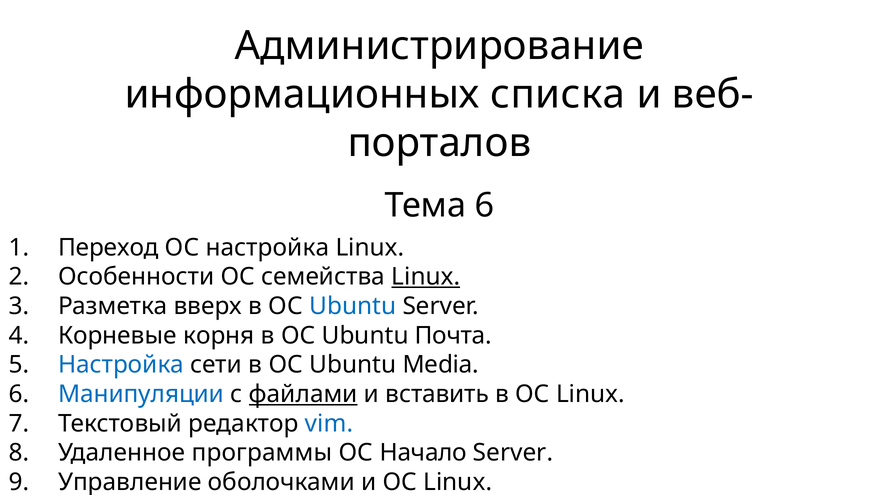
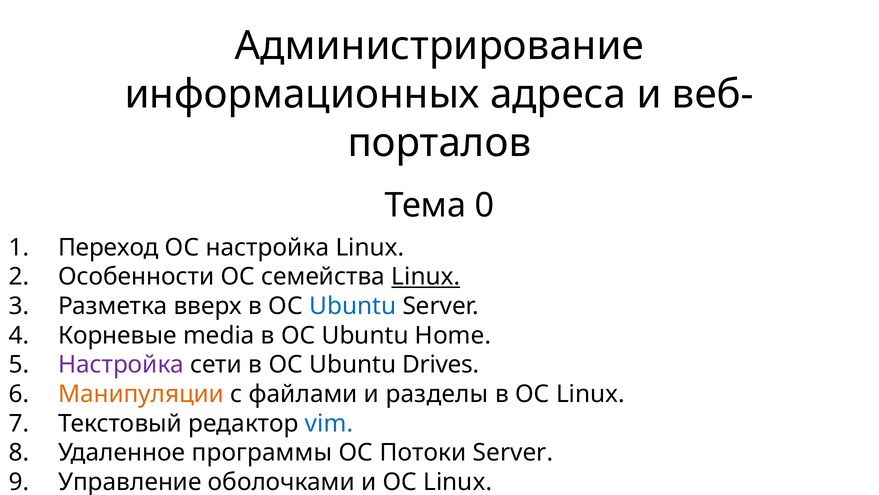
списка: списка -> адреса
Тема 6: 6 -> 0
корня: корня -> media
Почта: Почта -> Home
Настройка at (121, 364) colour: blue -> purple
Media: Media -> Drives
Манипуляции colour: blue -> orange
файлами underline: present -> none
вставить: вставить -> разделы
Начало: Начало -> Потоки
